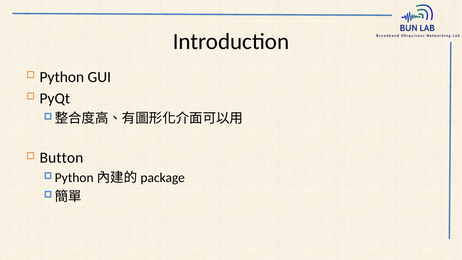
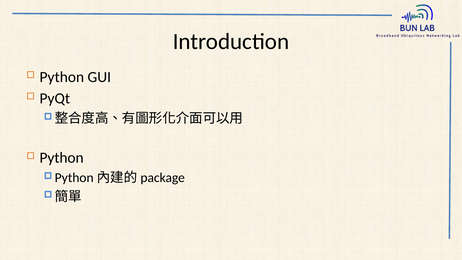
Button at (61, 158): Button -> Python
